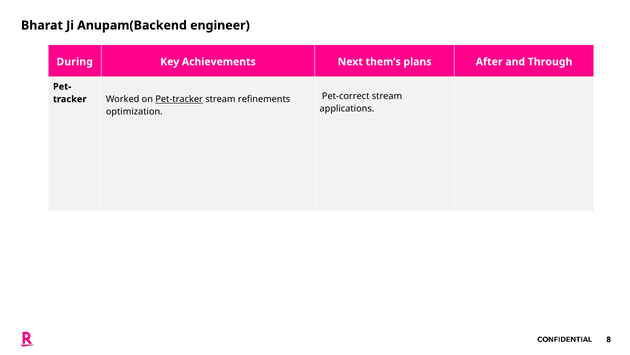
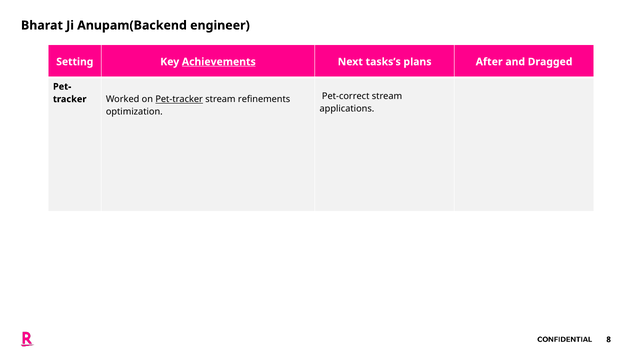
During: During -> Setting
Achievements underline: none -> present
them’s: them’s -> tasks’s
Through: Through -> Dragged
